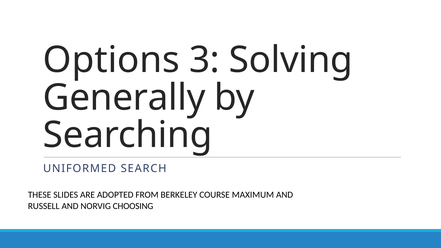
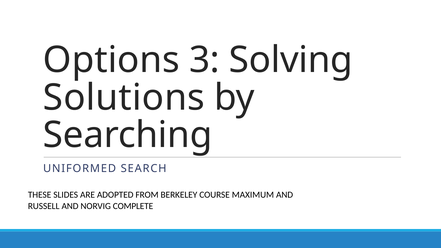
Generally: Generally -> Solutions
CHOOSING: CHOOSING -> COMPLETE
